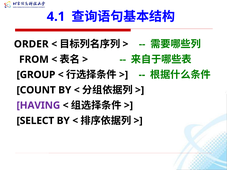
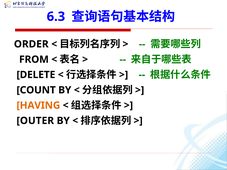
4.1: 4.1 -> 6.3
GROUP: GROUP -> DELETE
HAVING colour: purple -> orange
SELECT: SELECT -> OUTER
